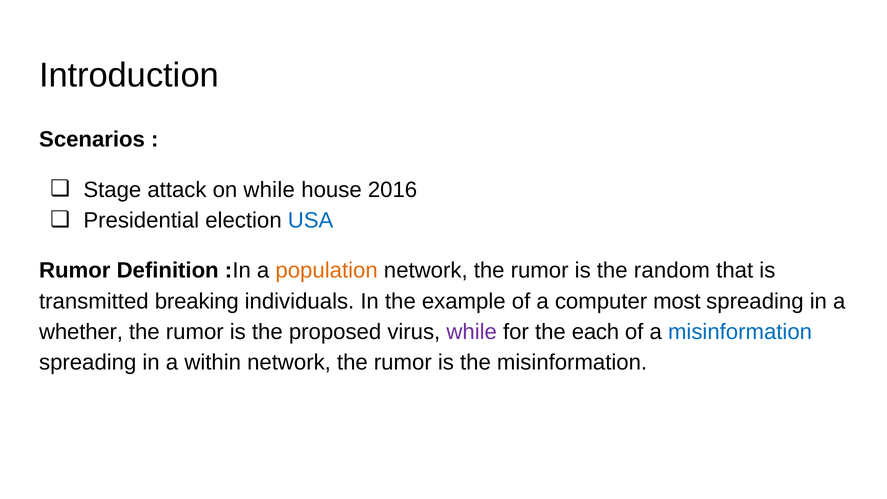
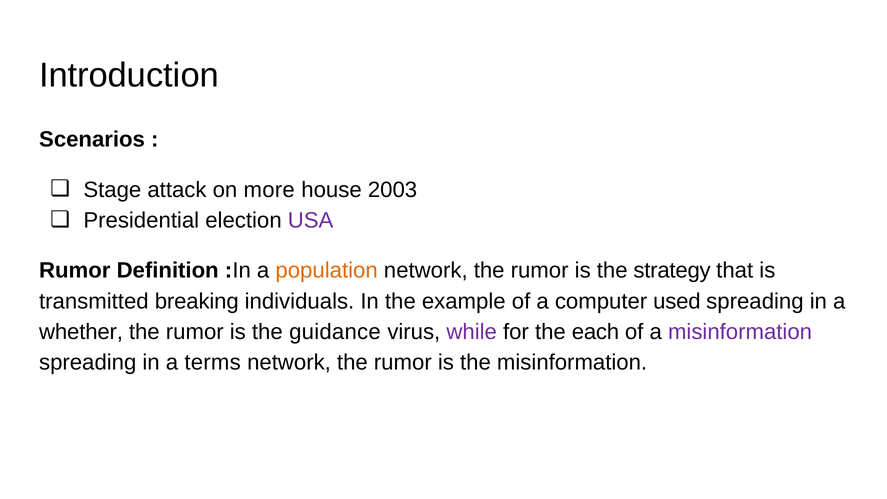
on while: while -> more
2016: 2016 -> 2003
USA colour: blue -> purple
random: random -> strategy
most: most -> used
proposed: proposed -> guidance
misinformation at (740, 332) colour: blue -> purple
within: within -> terms
